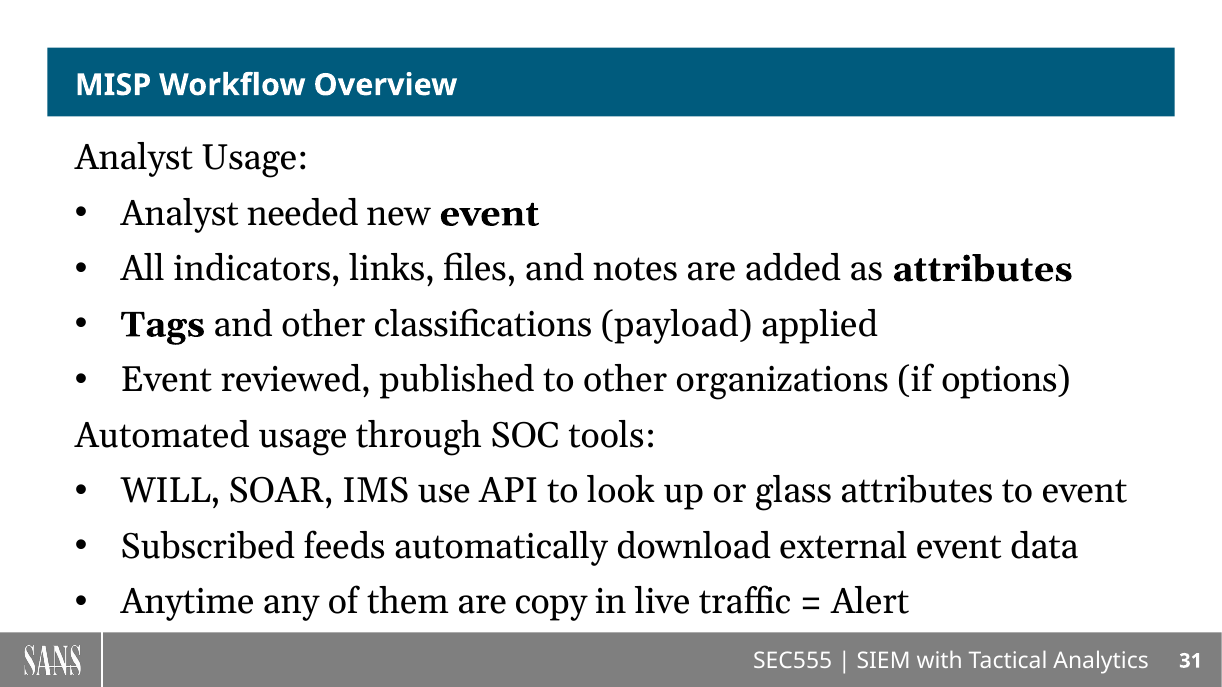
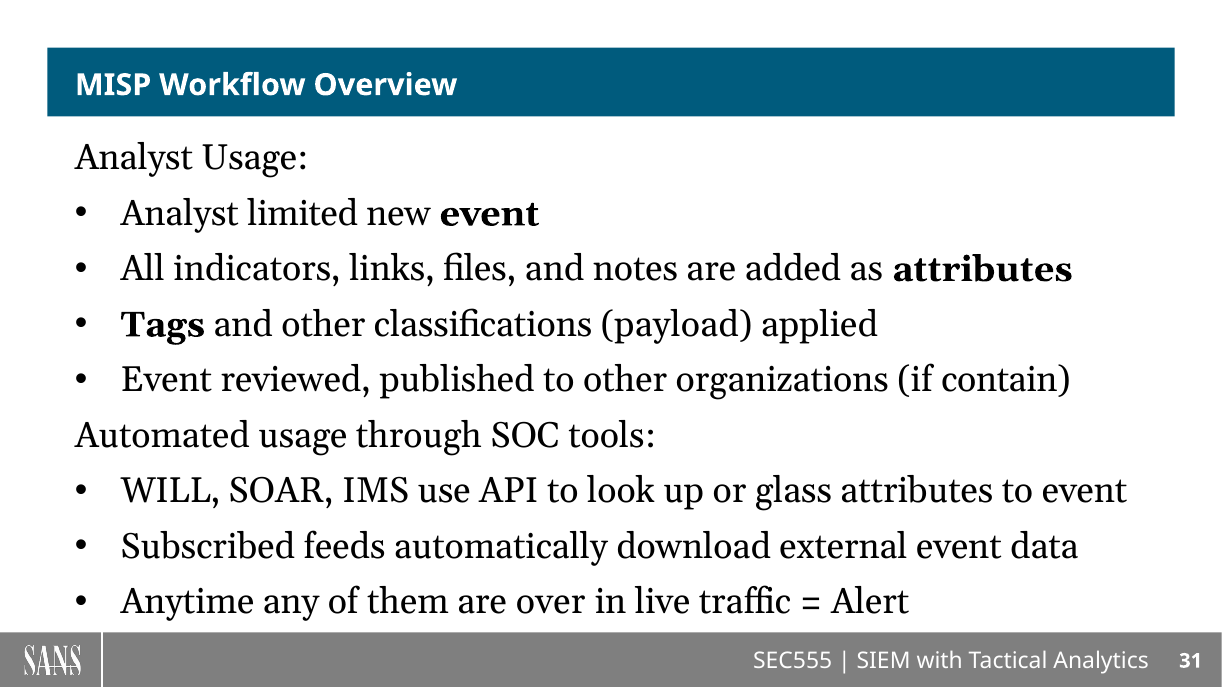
needed: needed -> limited
options: options -> contain
copy: copy -> over
